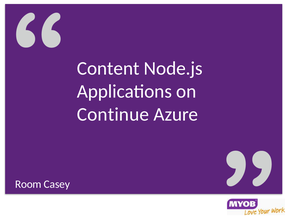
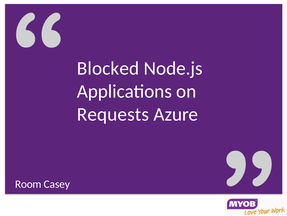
Content: Content -> Blocked
Continue: Continue -> Requests
